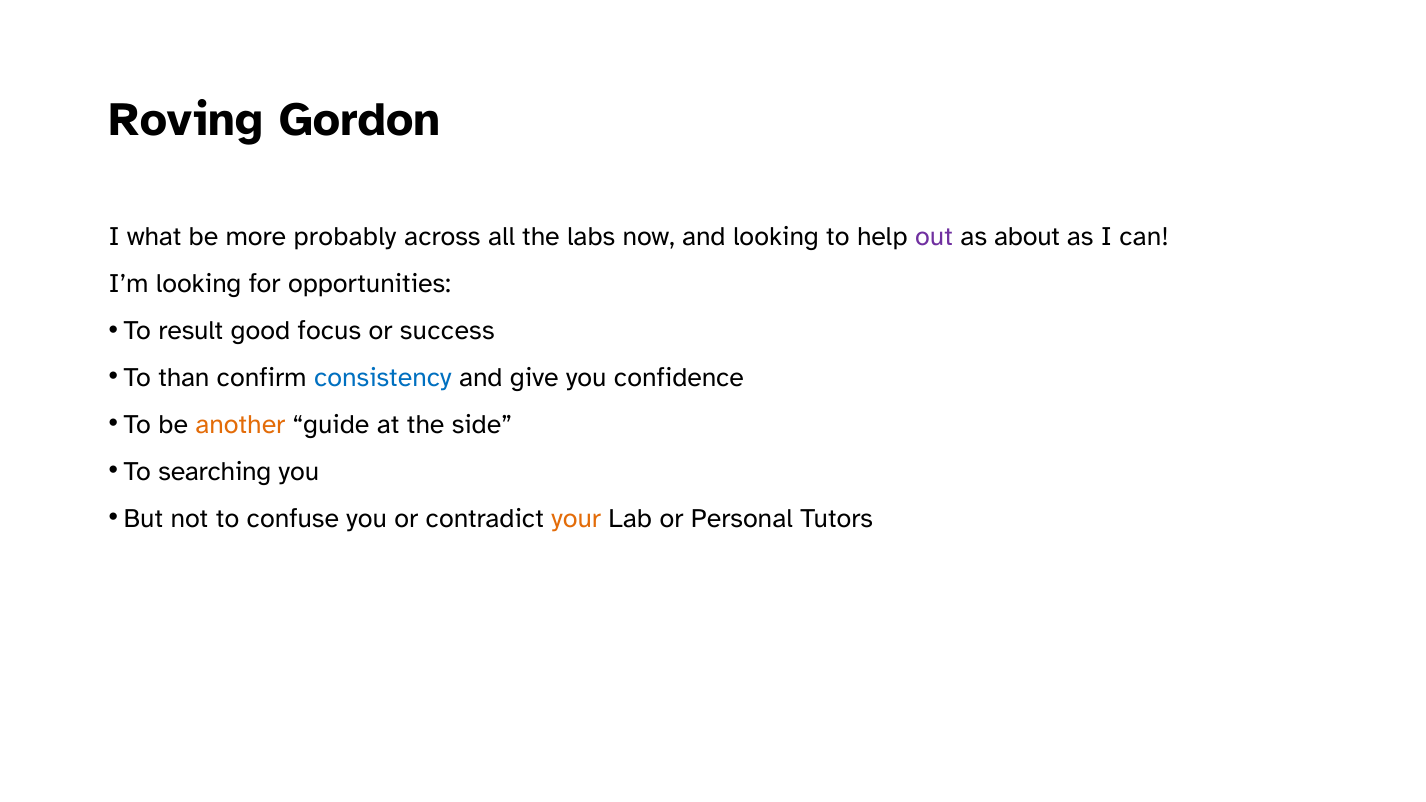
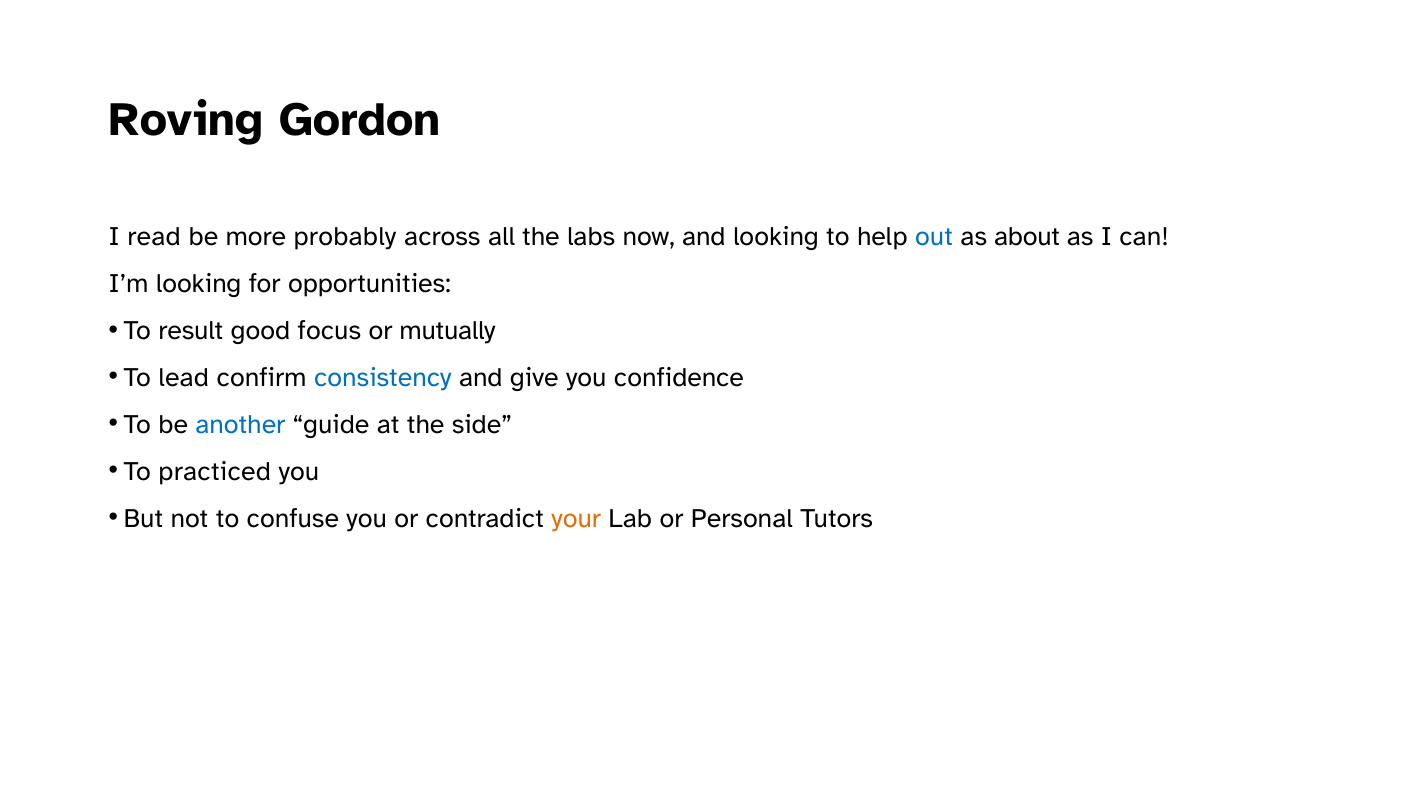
what: what -> read
out colour: purple -> blue
success: success -> mutually
than: than -> lead
another colour: orange -> blue
searching: searching -> practiced
